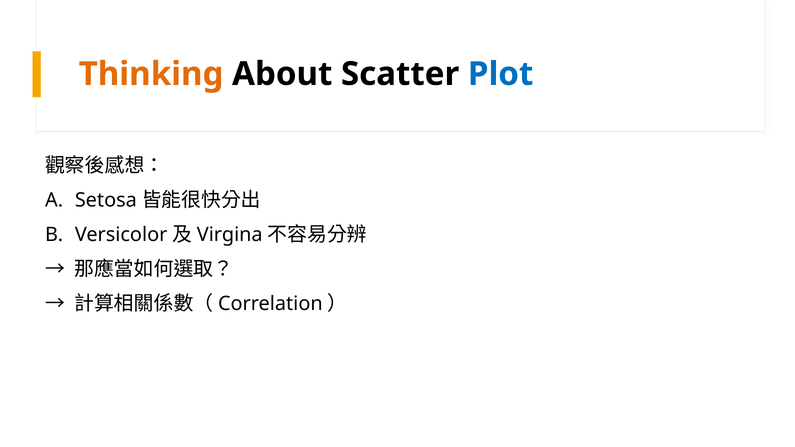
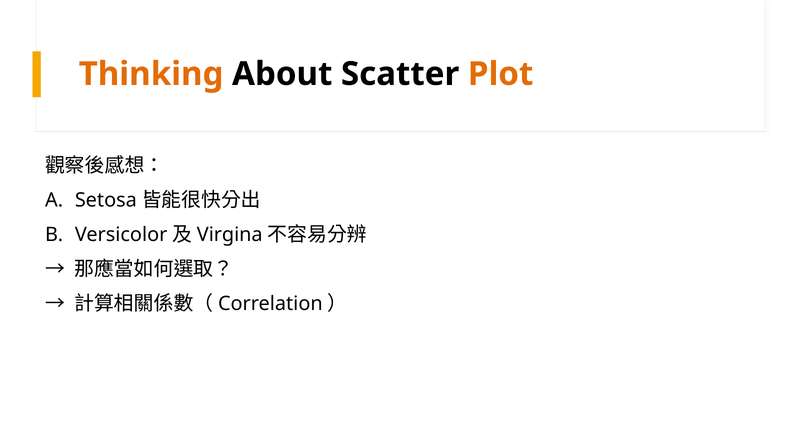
Plot colour: blue -> orange
